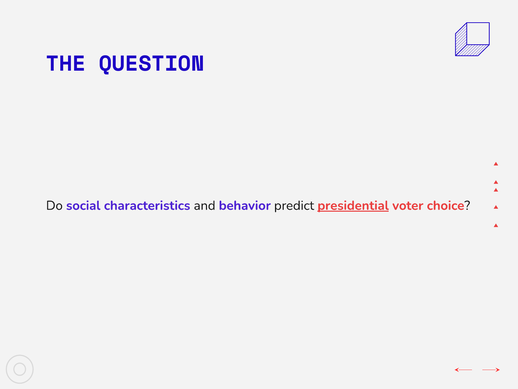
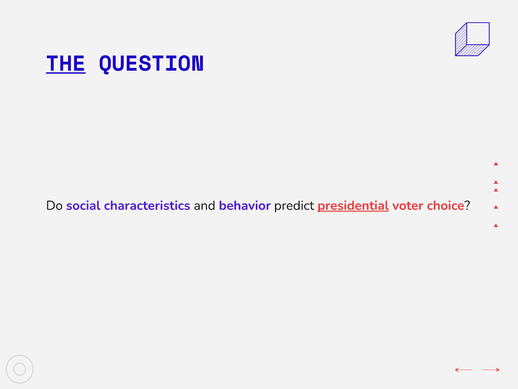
THE underline: none -> present
